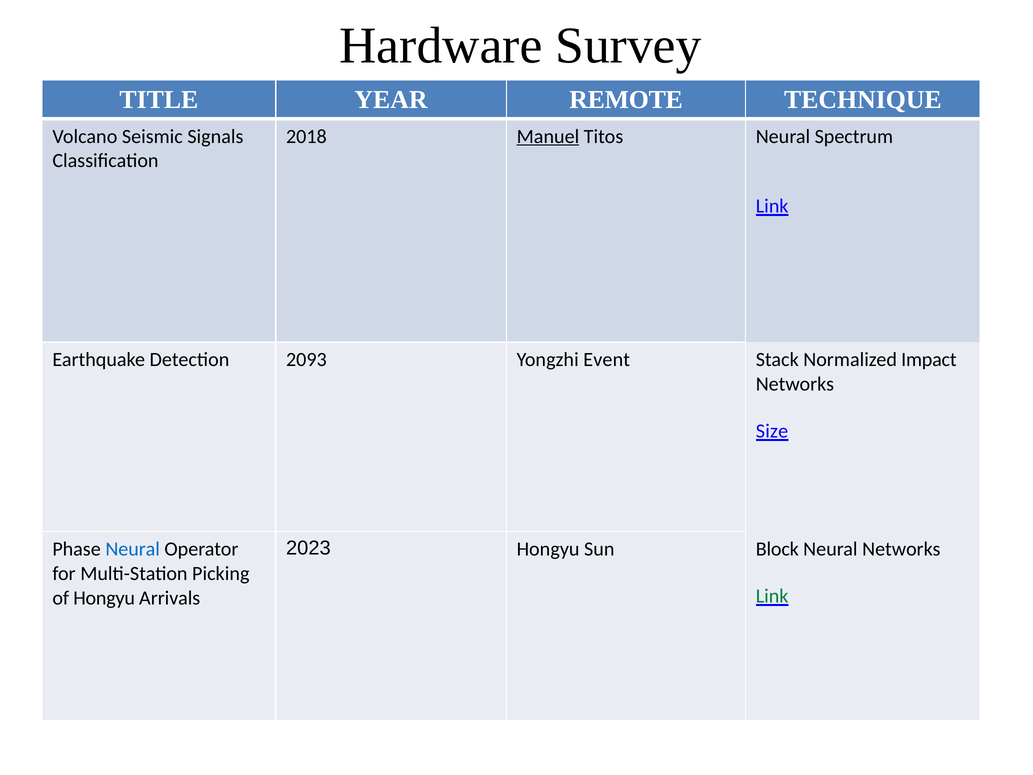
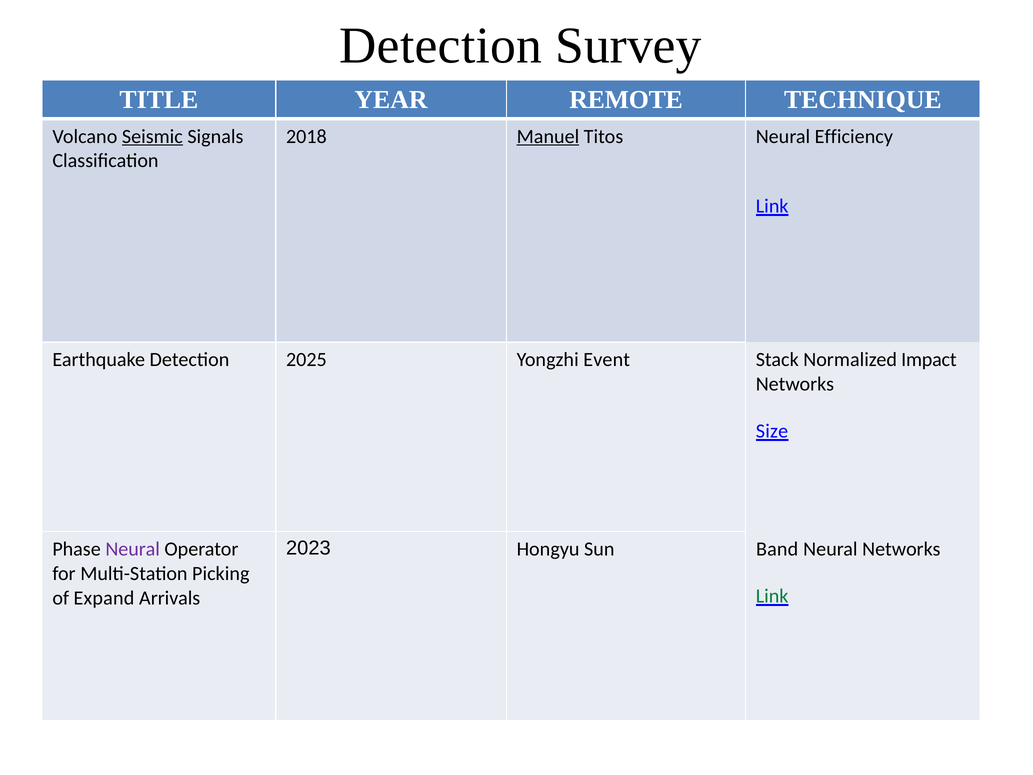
Hardware at (441, 46): Hardware -> Detection
Seismic underline: none -> present
Spectrum: Spectrum -> Efficiency
2093: 2093 -> 2025
Block: Block -> Band
Neural at (133, 549) colour: blue -> purple
of Hongyu: Hongyu -> Expand
